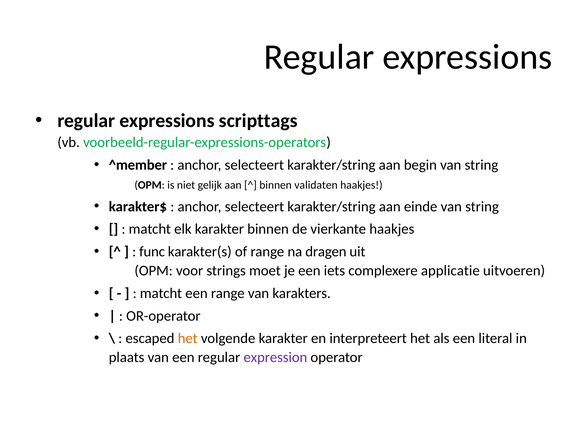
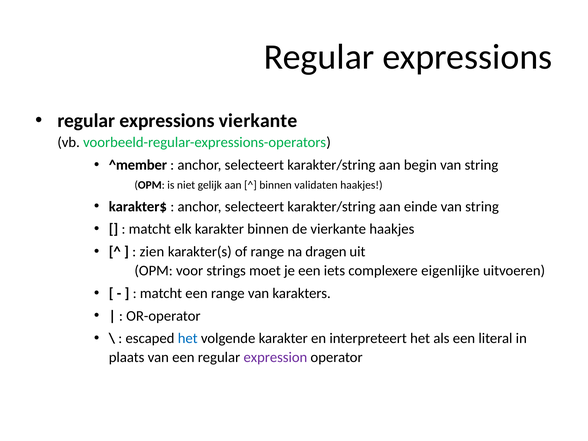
expressions scripttags: scripttags -> vierkante
func: func -> zien
applicatie: applicatie -> eigenlijke
het at (188, 338) colour: orange -> blue
